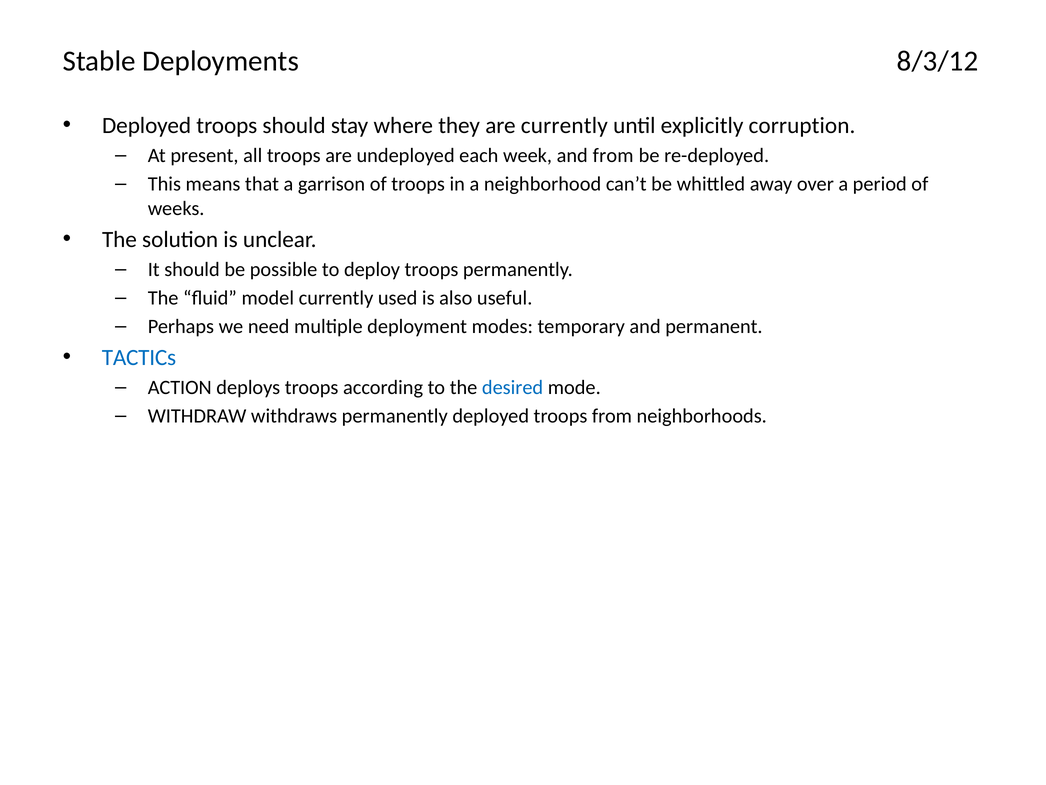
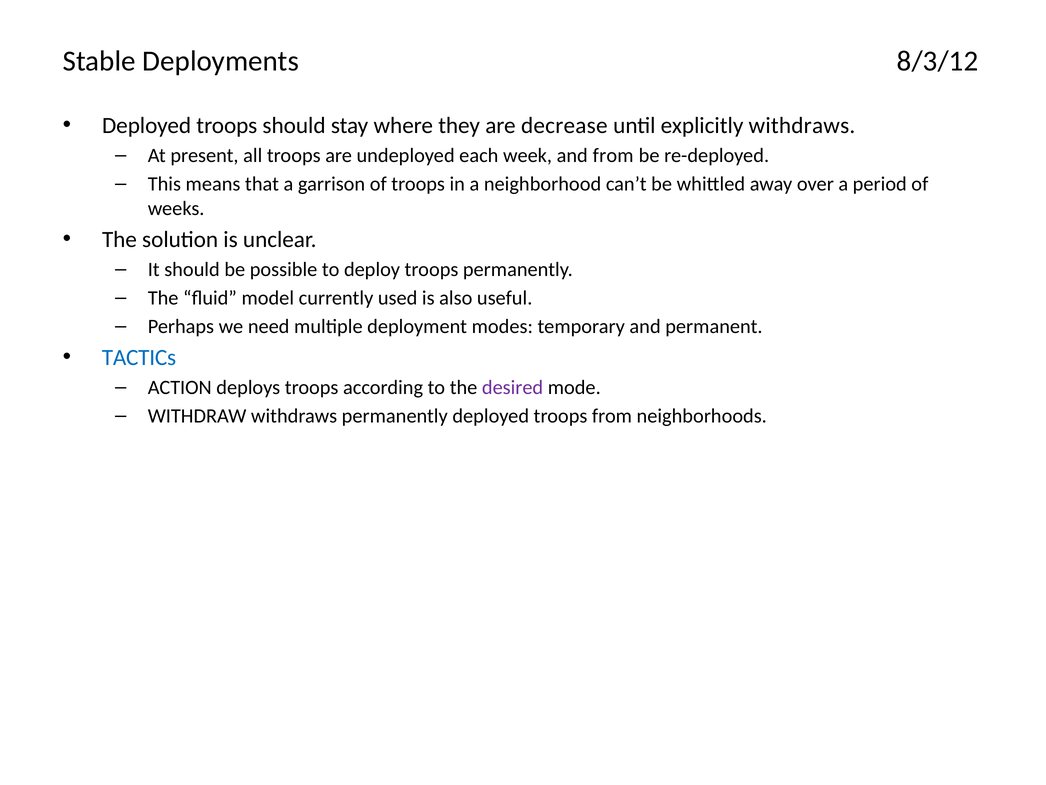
are currently: currently -> decrease
explicitly corruption: corruption -> withdraws
desired colour: blue -> purple
